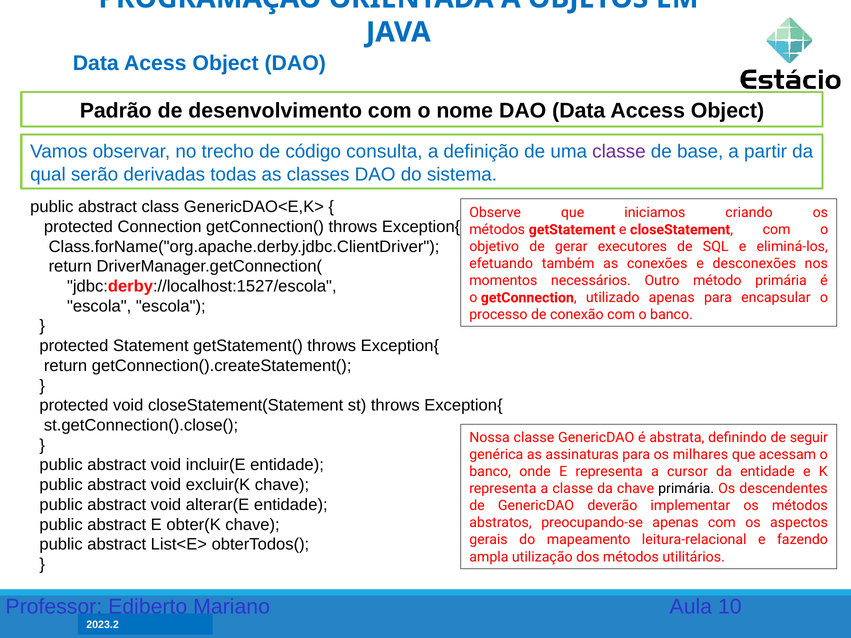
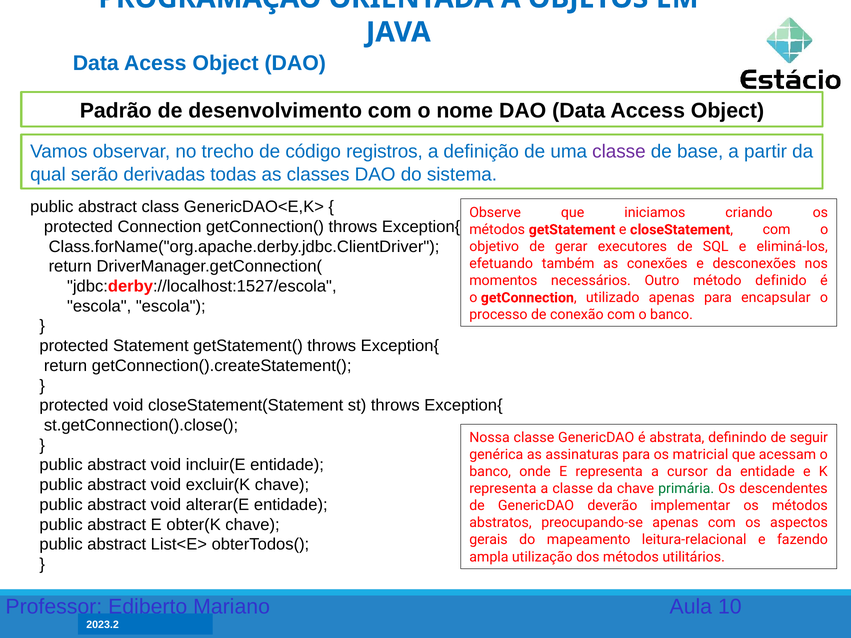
consulta: consulta -> registros
método primária: primária -> definido
milhares: milhares -> matricial
primária at (686, 489) colour: black -> green
